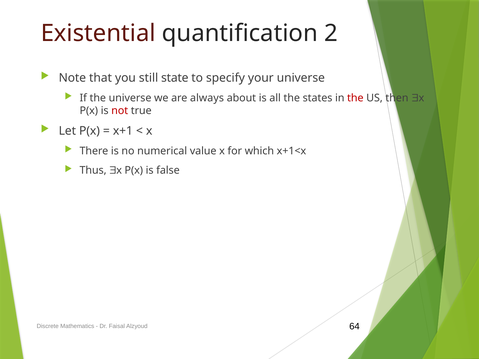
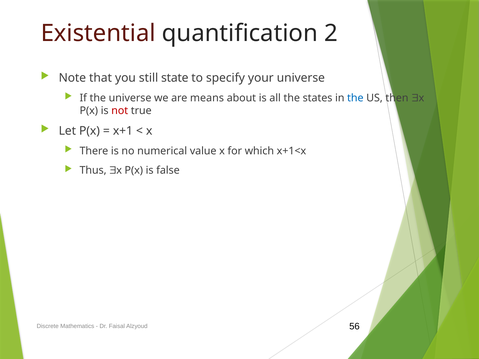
always: always -> means
the at (355, 98) colour: red -> blue
64: 64 -> 56
